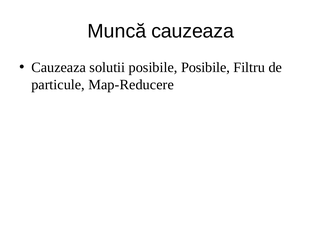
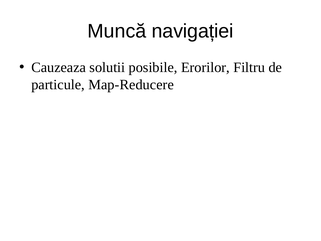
Muncă cauzeaza: cauzeaza -> navigației
posibile Posibile: Posibile -> Erorilor
